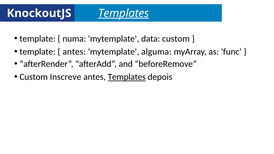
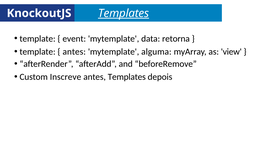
numa: numa -> event
data custom: custom -> retorna
func: func -> view
Templates at (127, 77) underline: present -> none
